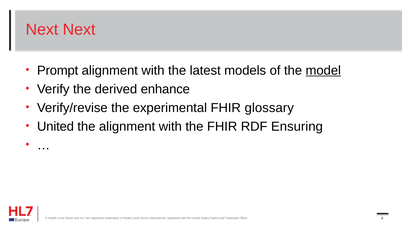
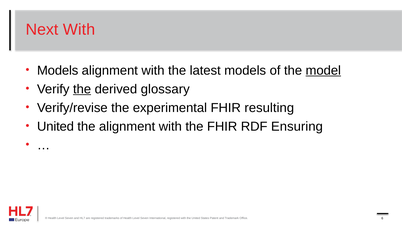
Next Next: Next -> With
Prompt at (58, 71): Prompt -> Models
the at (82, 89) underline: none -> present
enhance: enhance -> glossary
glossary: glossary -> resulting
